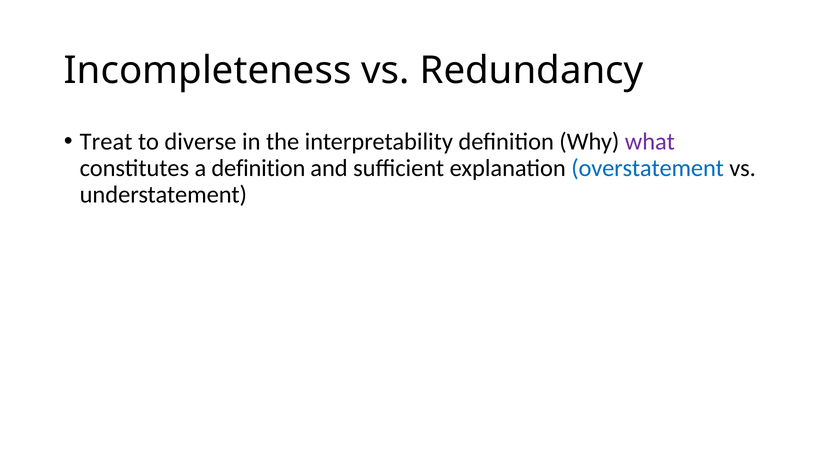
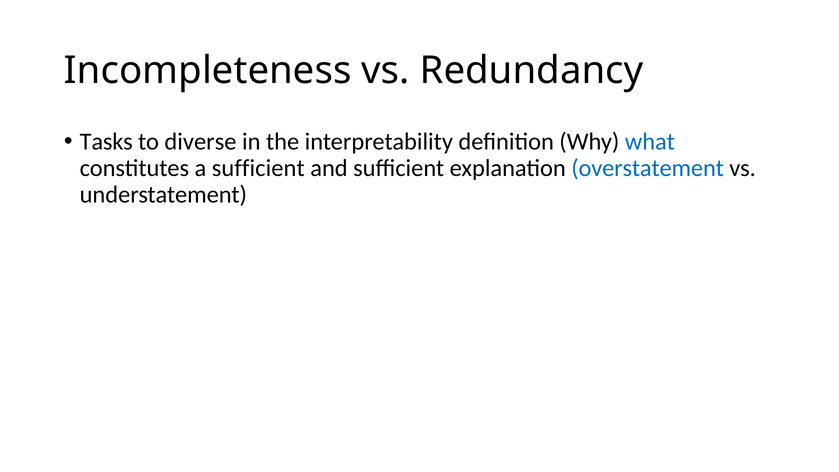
Treat: Treat -> Tasks
what colour: purple -> blue
a definition: definition -> sufficient
